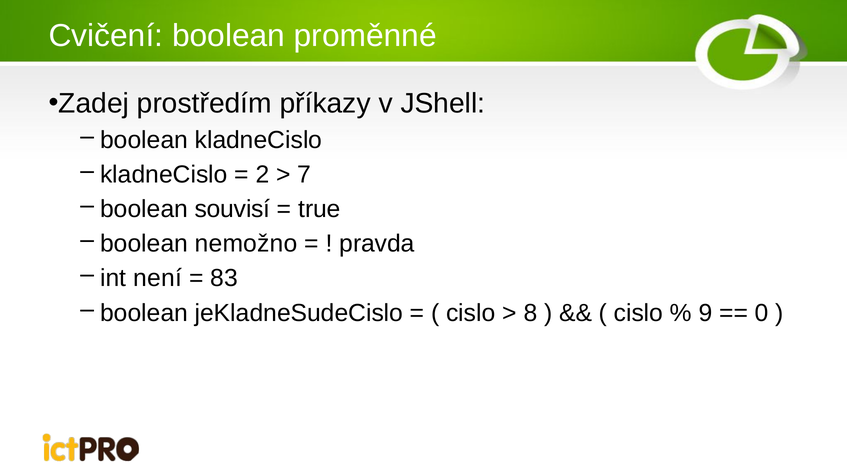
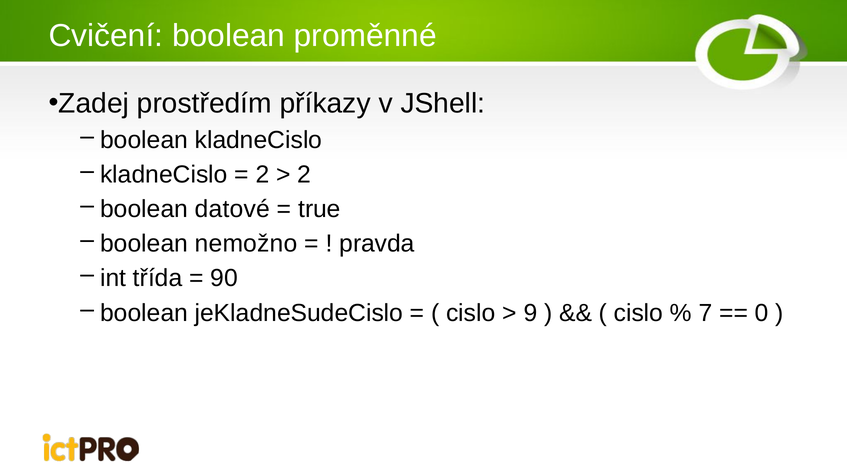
7 at (304, 175): 7 -> 2
souvisí: souvisí -> datové
není: není -> třída
83: 83 -> 90
8: 8 -> 9
9: 9 -> 7
